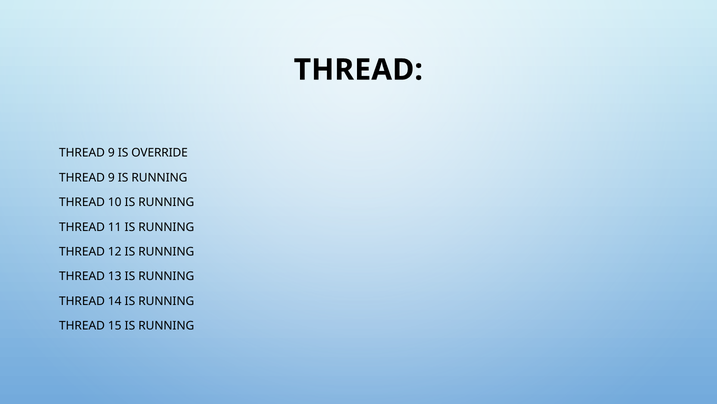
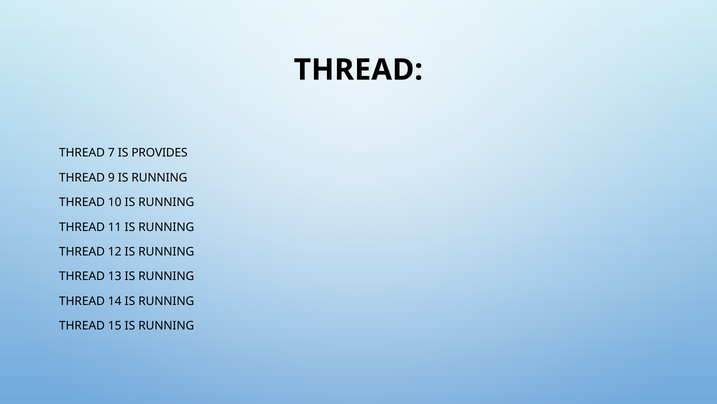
9 at (111, 153): 9 -> 7
OVERRIDE: OVERRIDE -> PROVIDES
